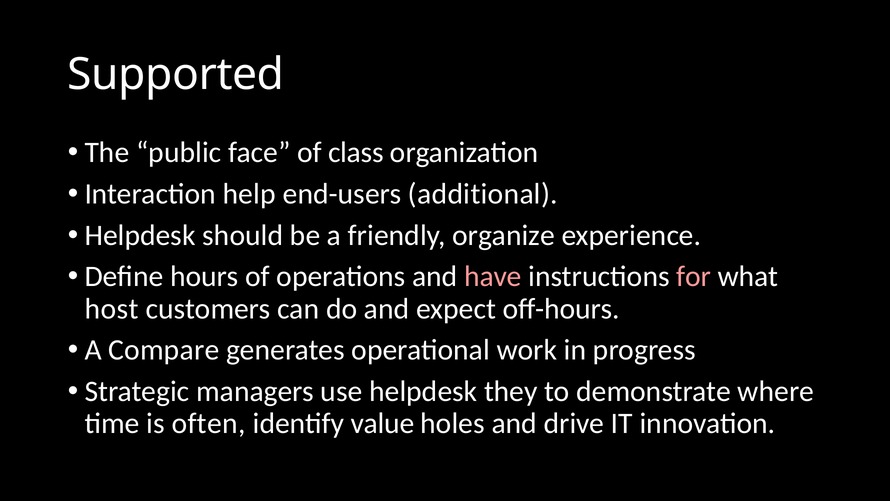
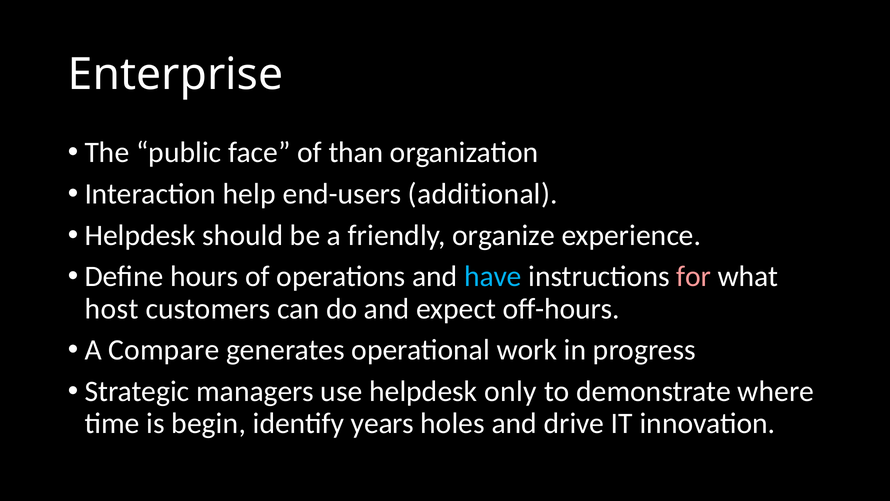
Supported: Supported -> Enterprise
class: class -> than
have colour: pink -> light blue
they: they -> only
often: often -> begin
value: value -> years
